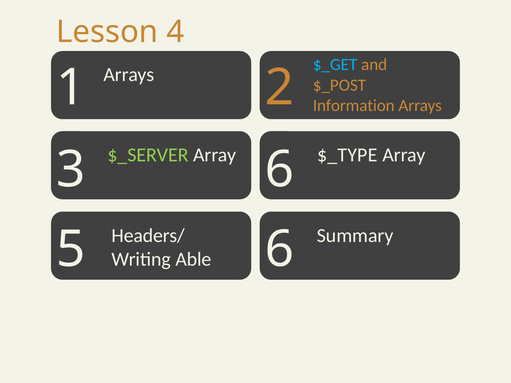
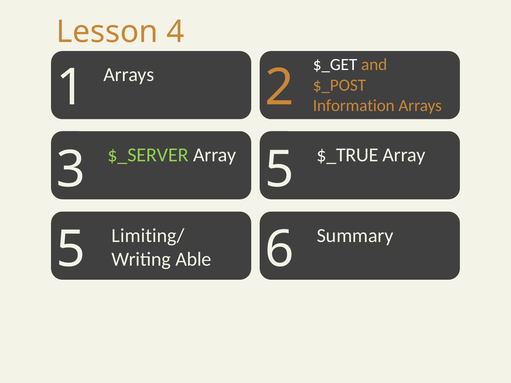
$_GET colour: light blue -> white
$_TYPE: $_TYPE -> $_TRUE
3 6: 6 -> 5
Headers/: Headers/ -> Limiting/
